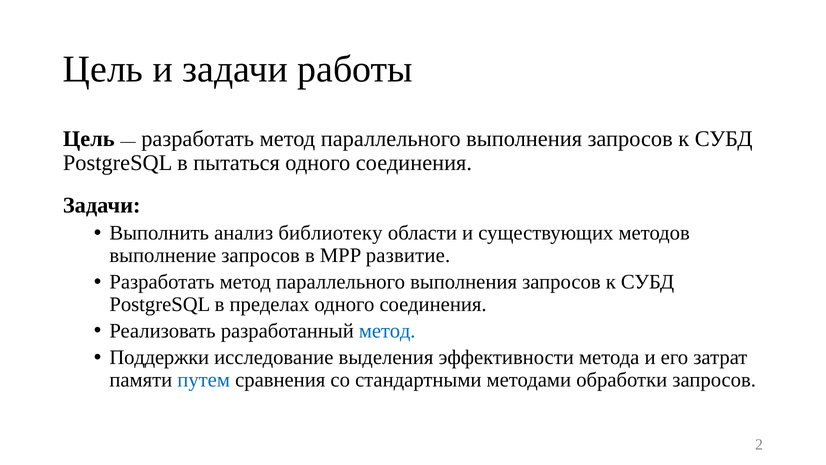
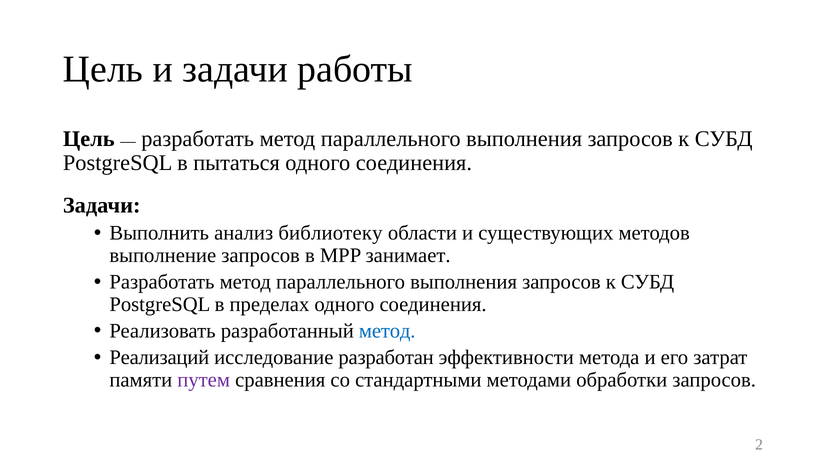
развитие: развитие -> занимает
Поддержки: Поддержки -> Реализаций
выделения: выделения -> разработан
путем colour: blue -> purple
